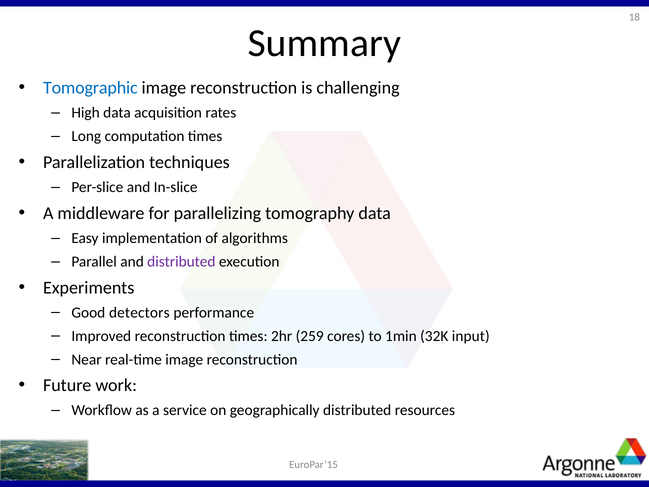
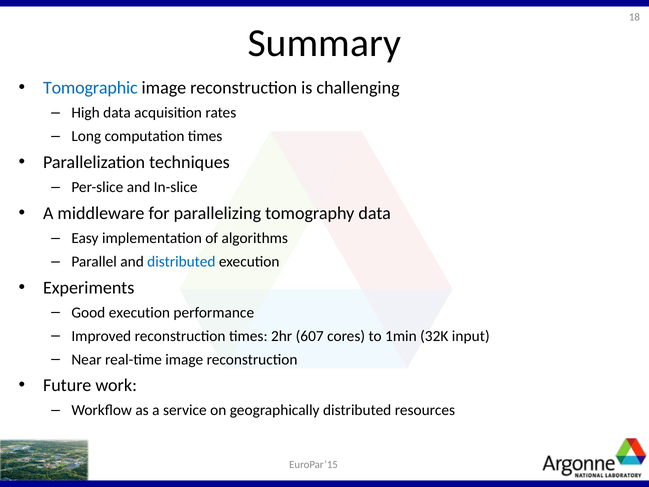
distributed at (181, 262) colour: purple -> blue
Good detectors: detectors -> execution
259: 259 -> 607
